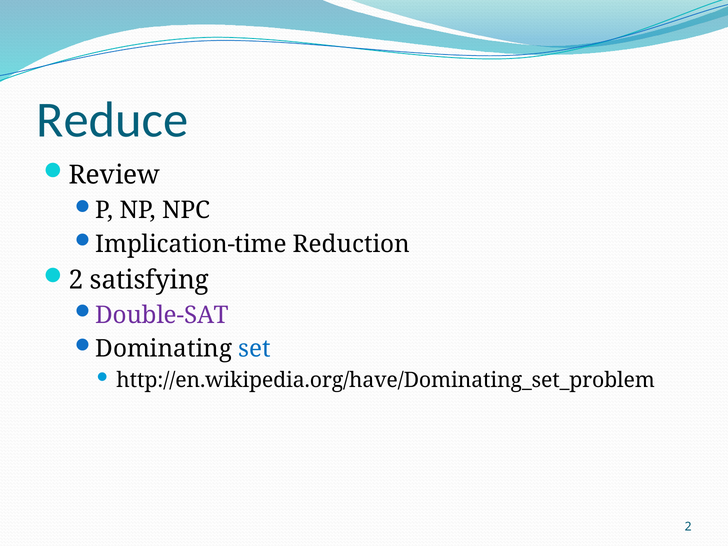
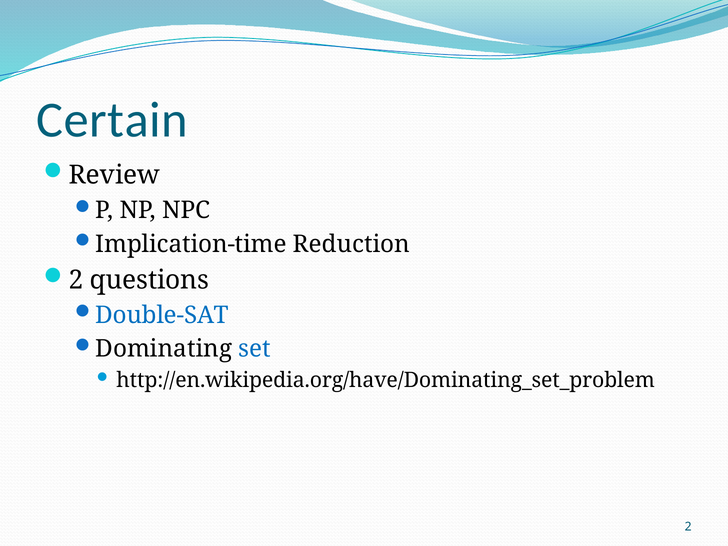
Reduce: Reduce -> Certain
satisfying: satisfying -> questions
Double-SAT colour: purple -> blue
